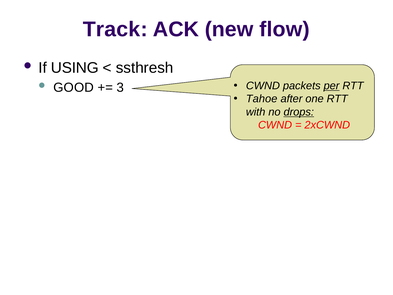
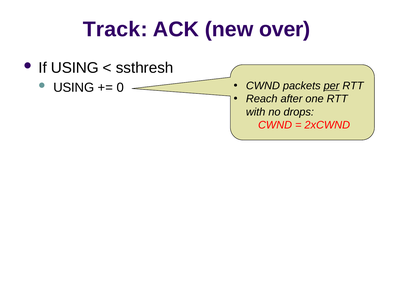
flow: flow -> over
GOOD at (74, 87): GOOD -> USING
3: 3 -> 0
Tahoe: Tahoe -> Reach
drops underline: present -> none
